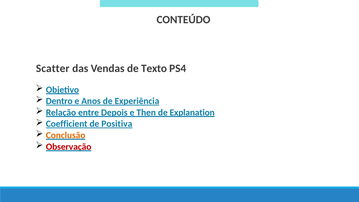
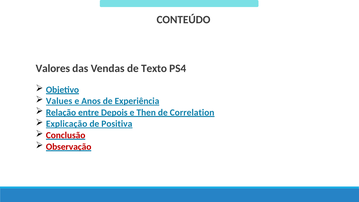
Scatter: Scatter -> Valores
Dentro: Dentro -> Values
Explanation: Explanation -> Correlation
Coefficient: Coefficient -> Explicação
Conclusão colour: orange -> red
